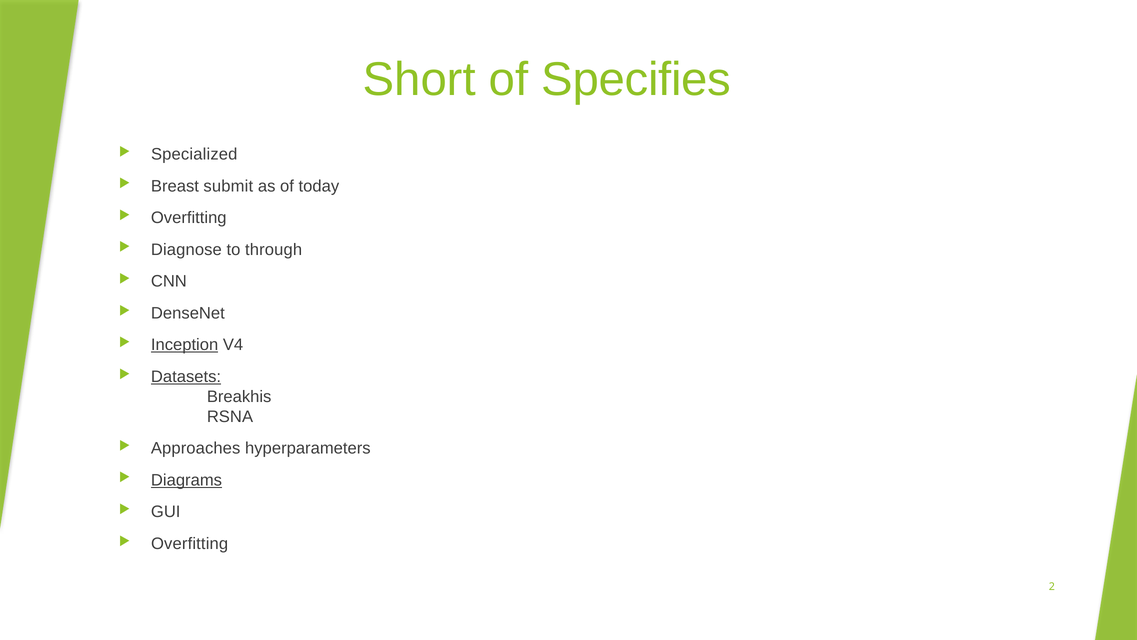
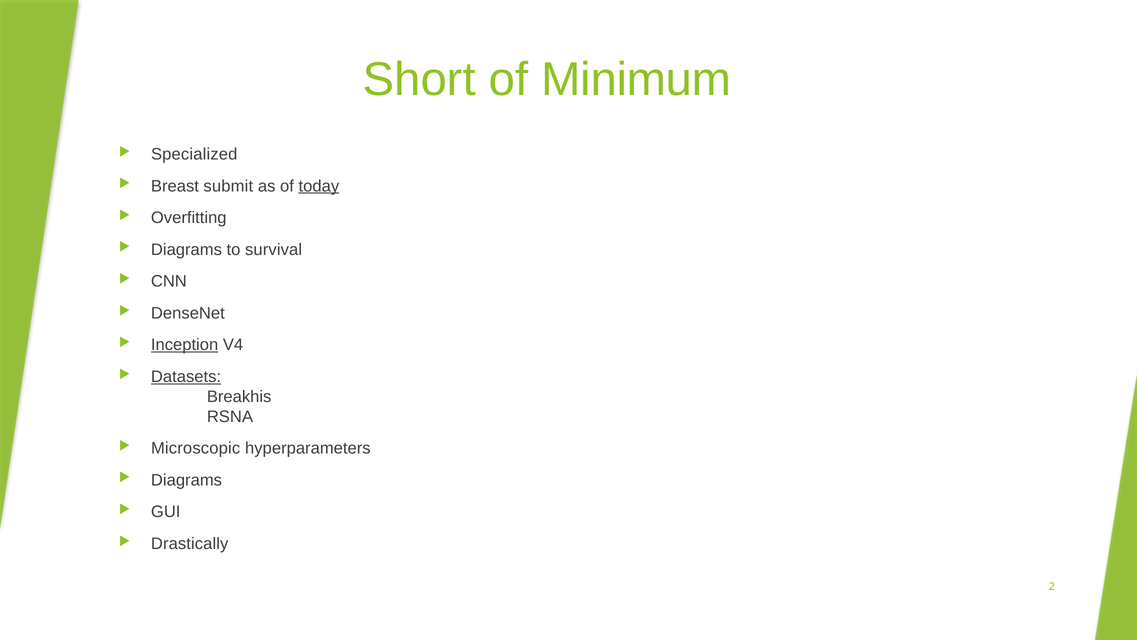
Specifies: Specifies -> Minimum
today underline: none -> present
Diagnose at (186, 249): Diagnose -> Diagrams
through: through -> survival
Approaches: Approaches -> Microscopic
Diagrams at (186, 480) underline: present -> none
Overfitting at (190, 543): Overfitting -> Drastically
